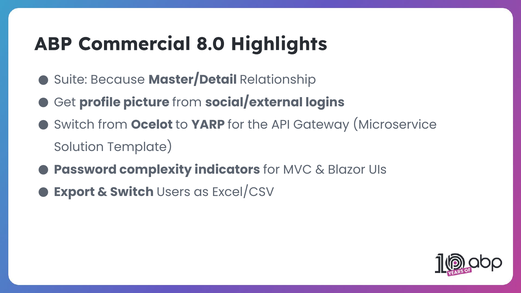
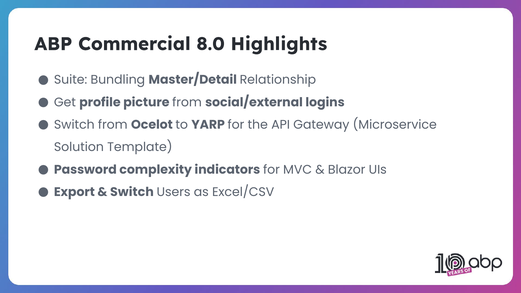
Because: Because -> Bundling
